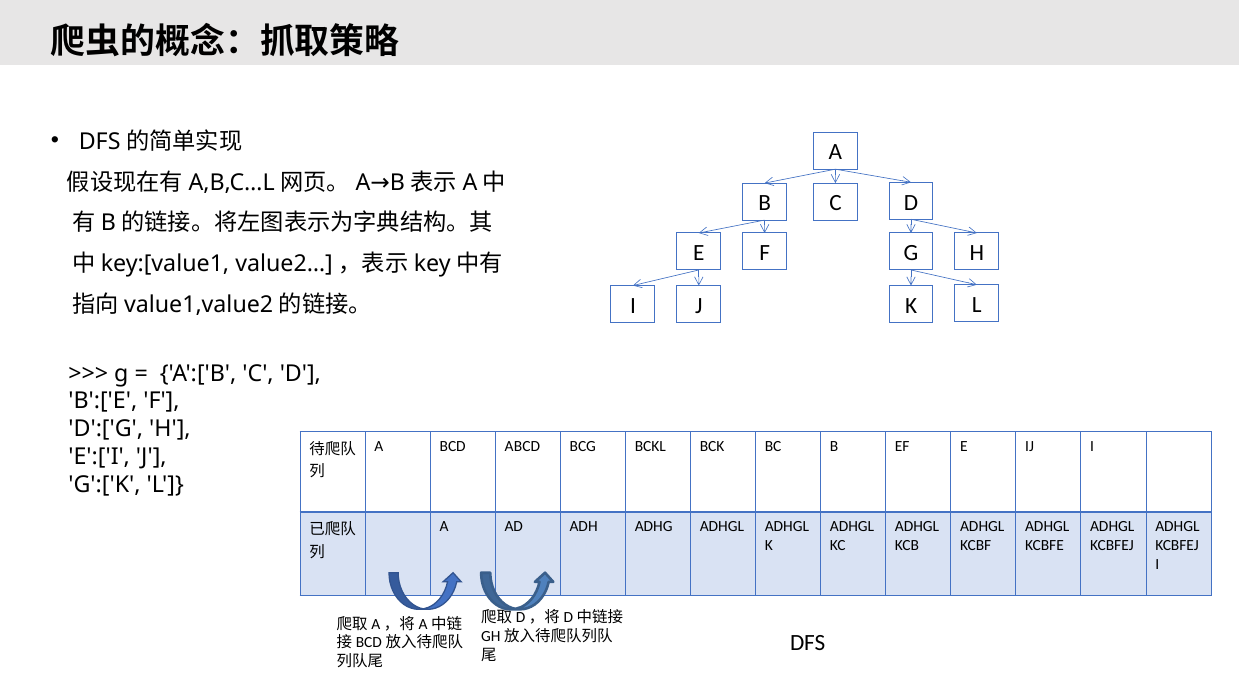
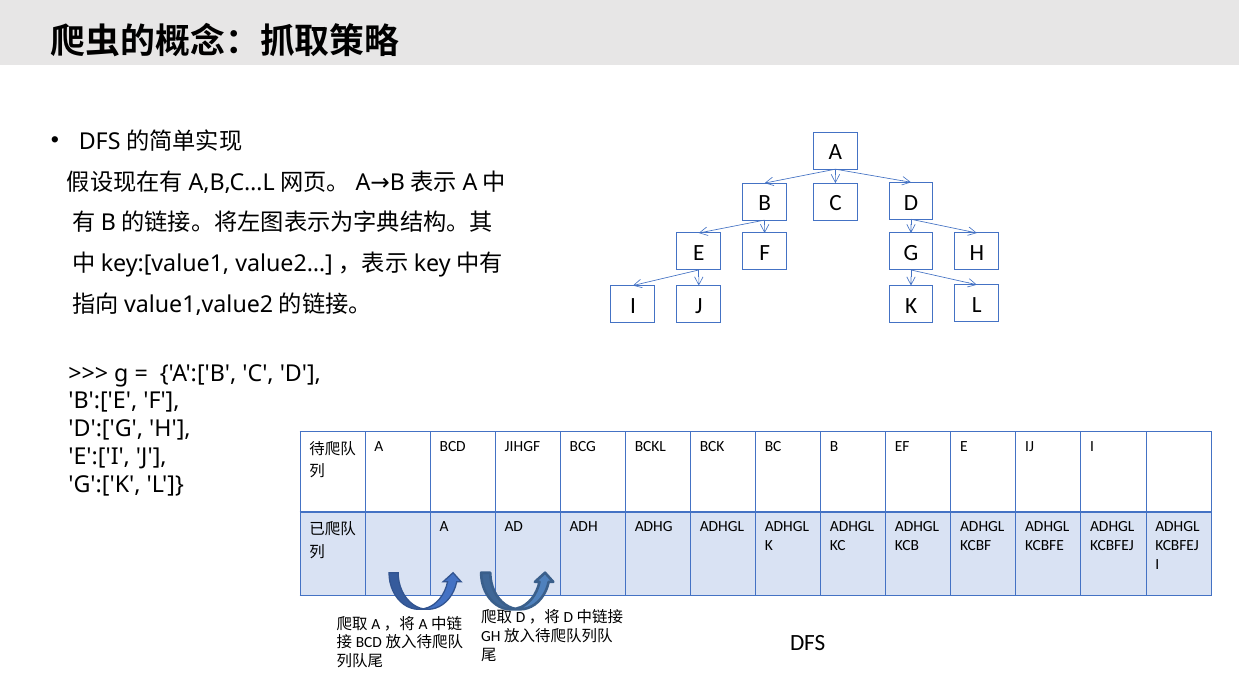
ABCD: ABCD -> JIHGF
